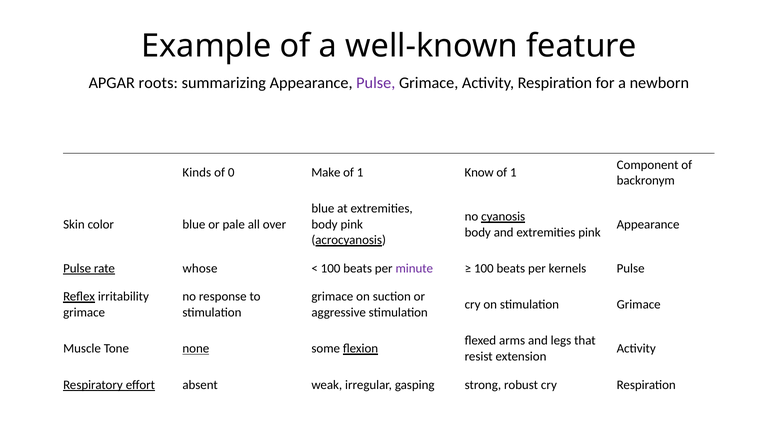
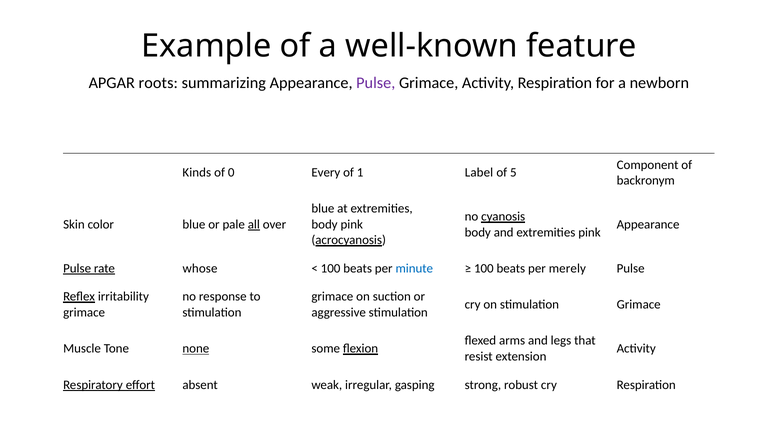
Make: Make -> Every
Know: Know -> Label
1 at (513, 173): 1 -> 5
all underline: none -> present
minute colour: purple -> blue
kernels: kernels -> merely
